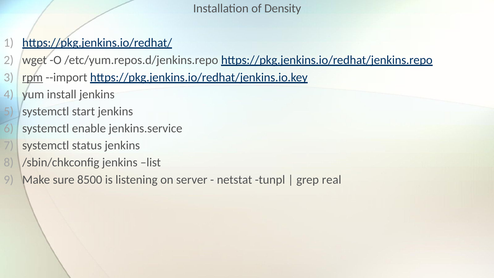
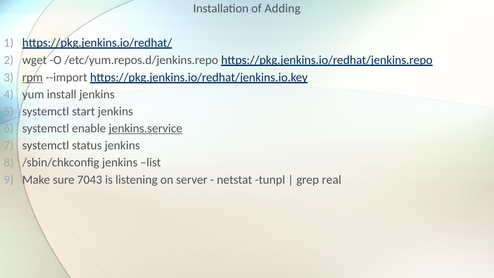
Density: Density -> Adding
jenkins.service underline: none -> present
8500: 8500 -> 7043
